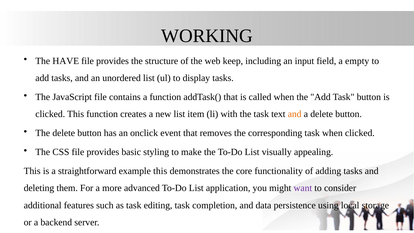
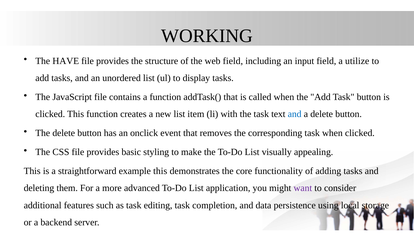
web keep: keep -> field
empty: empty -> utilize
and at (295, 114) colour: orange -> blue
